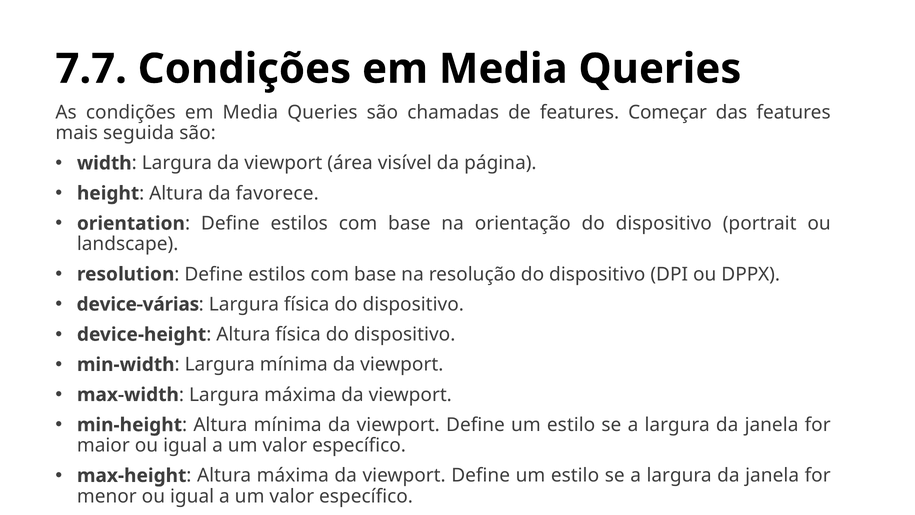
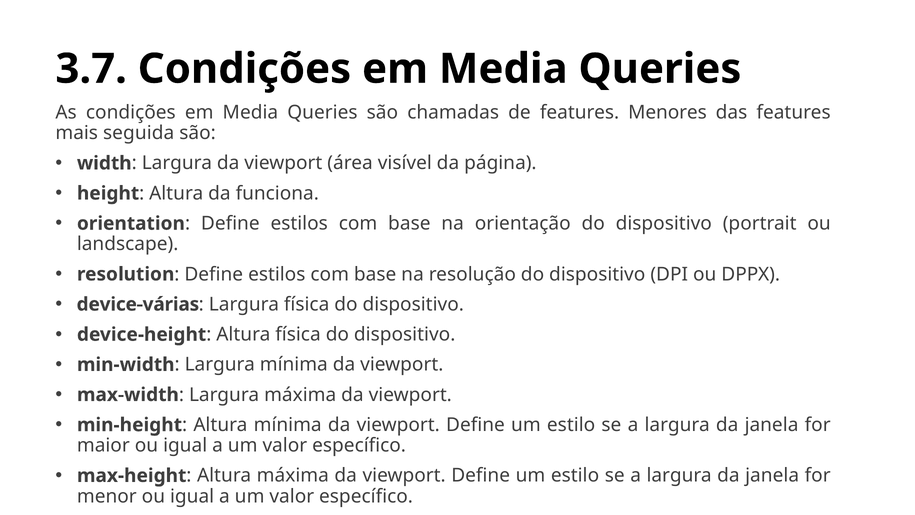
7.7: 7.7 -> 3.7
Começar: Começar -> Menores
favorece: favorece -> funciona
